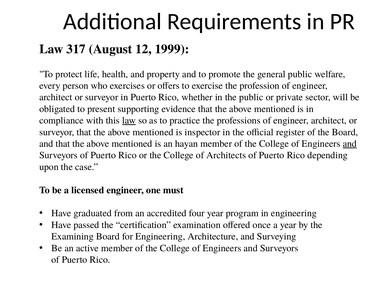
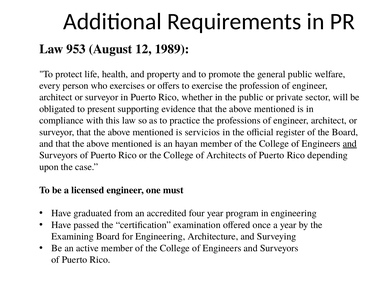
317: 317 -> 953
1999: 1999 -> 1989
law at (129, 121) underline: present -> none
inspector: inspector -> servicios
